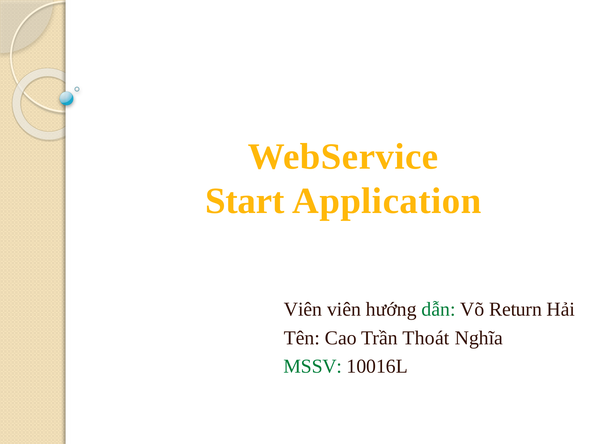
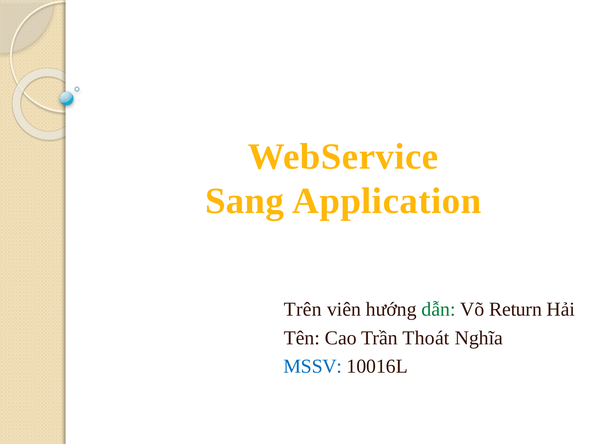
Start: Start -> Sang
Viên at (303, 309): Viên -> Trên
MSSV colour: green -> blue
